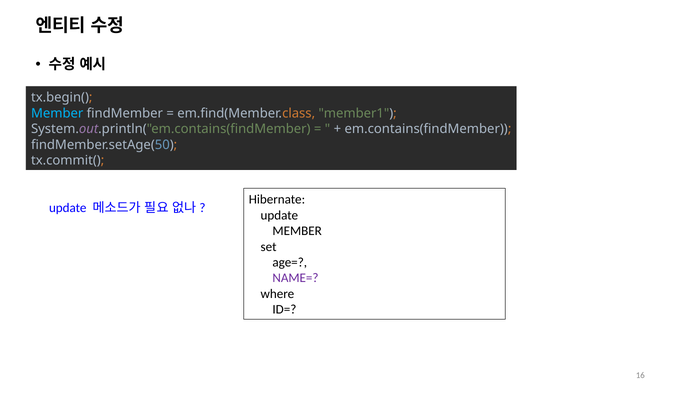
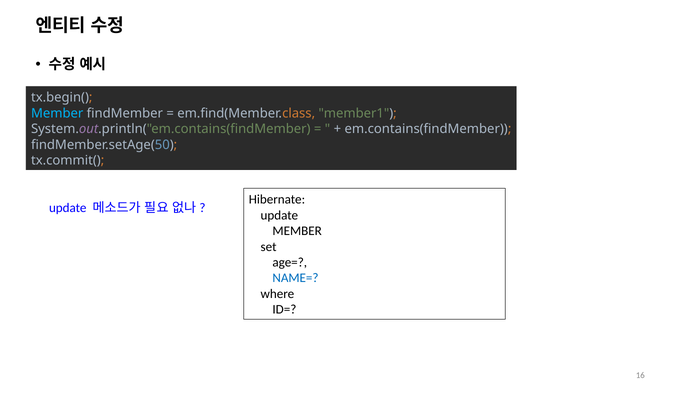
NAME= colour: purple -> blue
